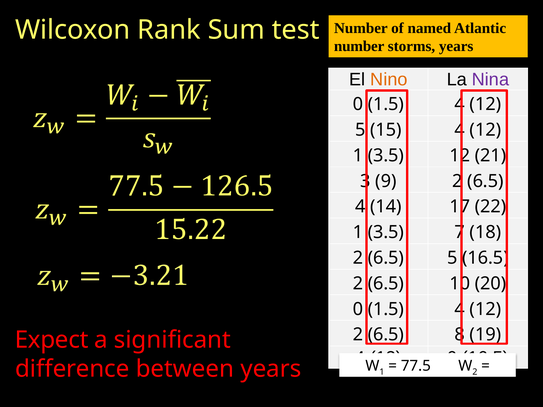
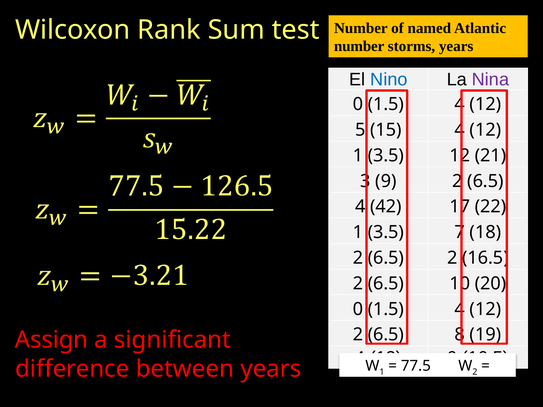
Nino colour: orange -> blue
14: 14 -> 42
6.5 5: 5 -> 2
Expect: Expect -> Assign
